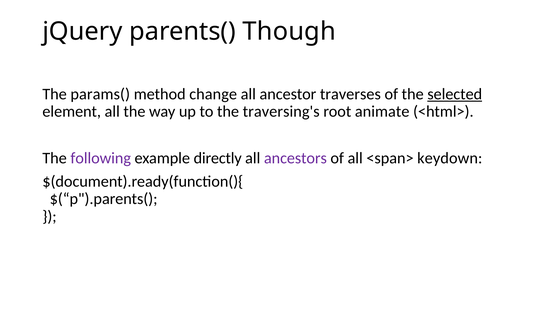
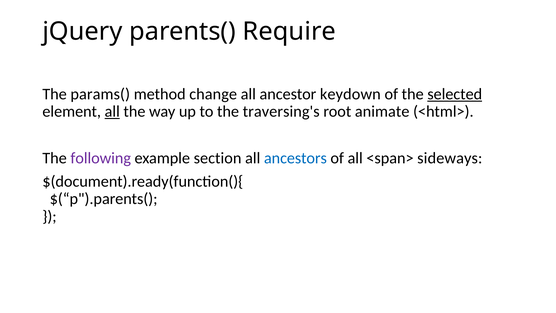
Though: Though -> Require
traverses: traverses -> keydown
all at (112, 111) underline: none -> present
directly: directly -> section
ancestors colour: purple -> blue
keydown: keydown -> sideways
